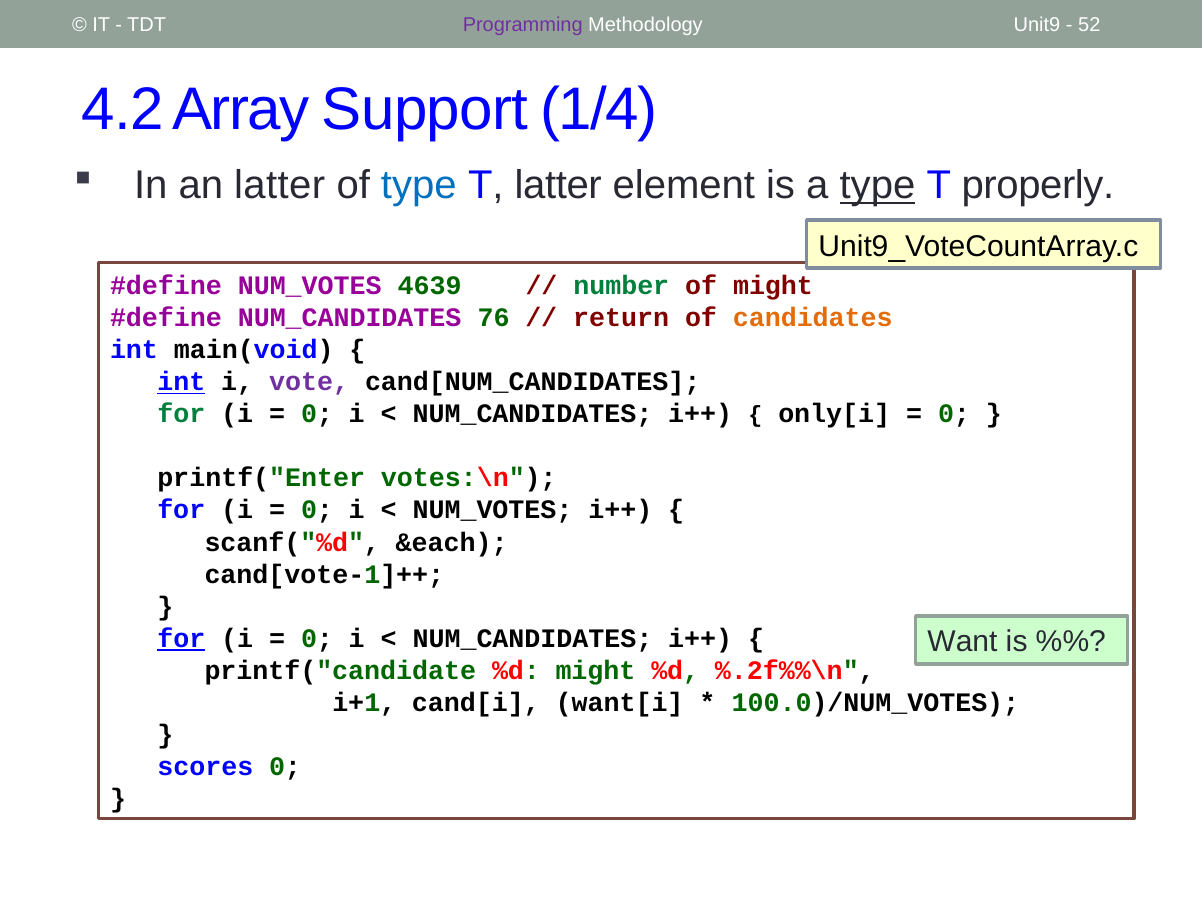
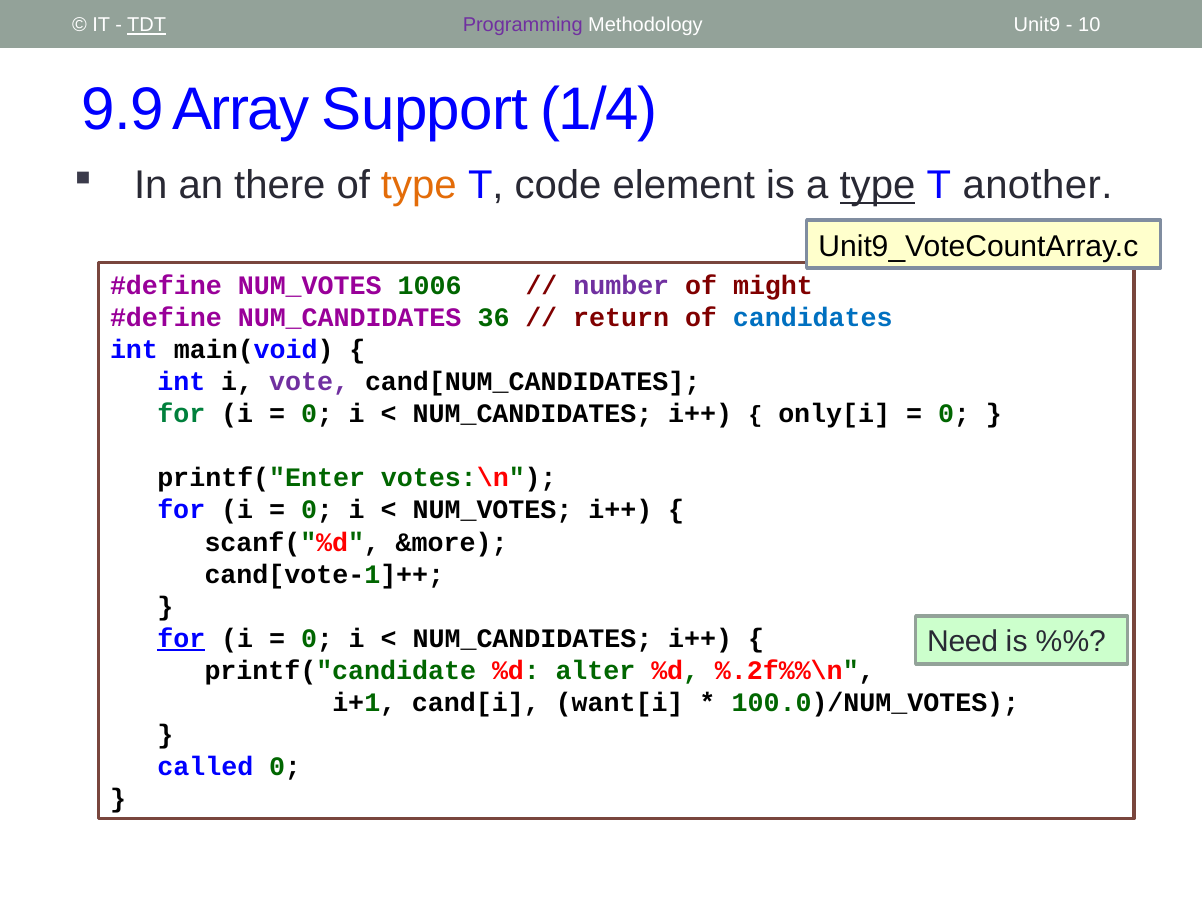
TDT underline: none -> present
52: 52 -> 10
4.2: 4.2 -> 9.9
an latter: latter -> there
type at (419, 186) colour: blue -> orange
T latter: latter -> code
properly: properly -> another
4639: 4639 -> 1006
number colour: green -> purple
76: 76 -> 36
candidates colour: orange -> blue
int at (181, 382) underline: present -> none
&each: &each -> &more
Want: Want -> Need
%d might: might -> alter
scores: scores -> called
